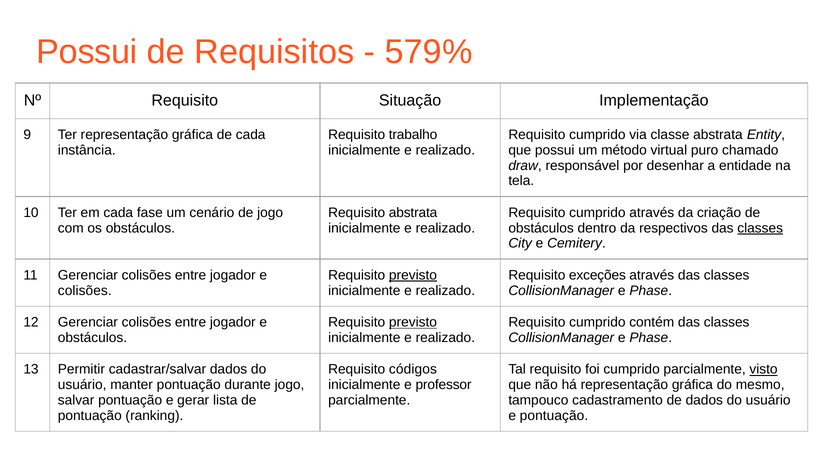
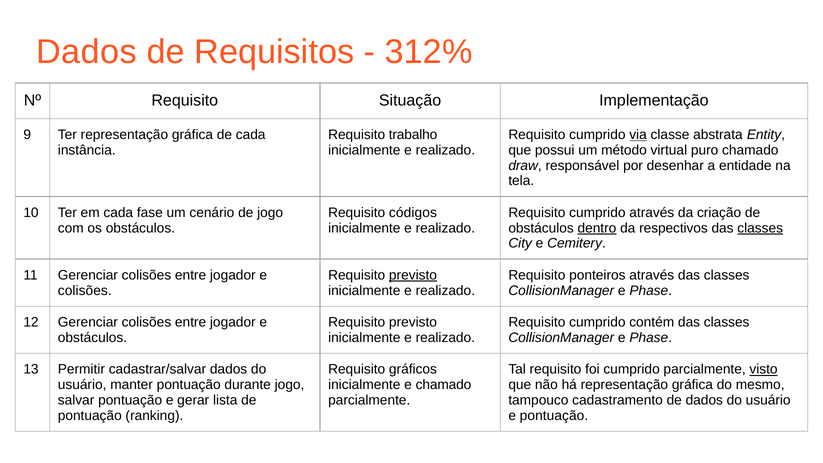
Possui at (87, 52): Possui -> Dados
579%: 579% -> 312%
via underline: none -> present
Requisito abstrata: abstrata -> códigos
dentro underline: none -> present
exceções: exceções -> ponteiros
previsto at (413, 322) underline: present -> none
códigos: códigos -> gráficos
e professor: professor -> chamado
